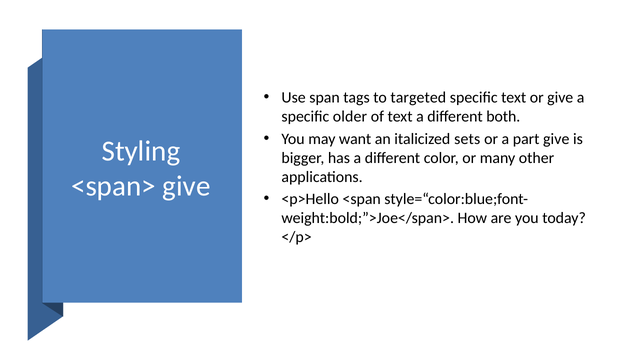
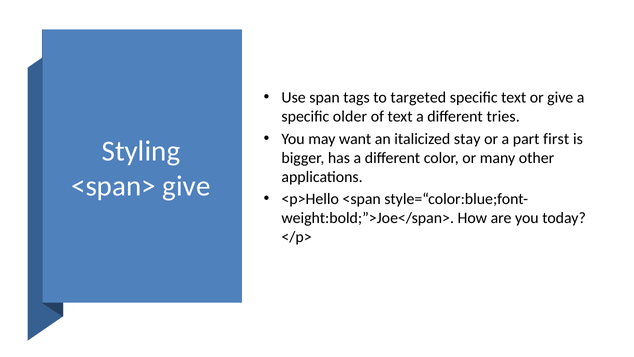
both: both -> tries
sets: sets -> stay
part give: give -> first
